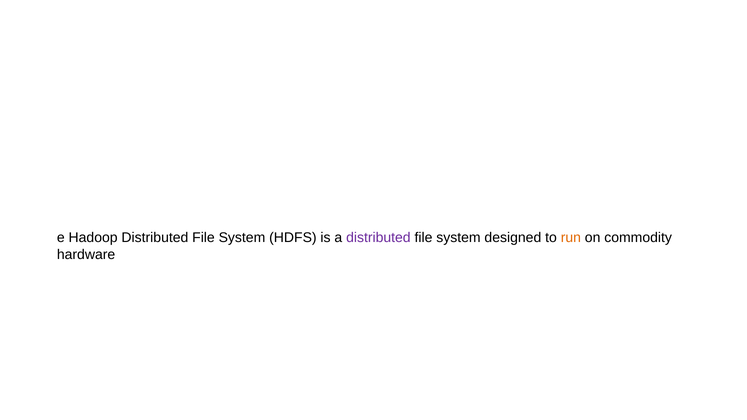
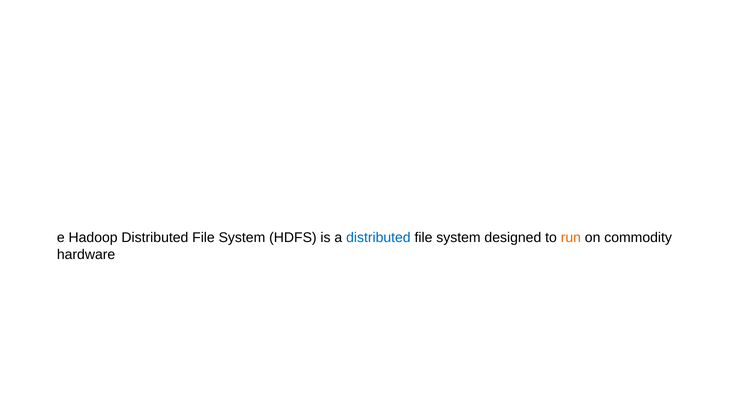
distributed at (378, 238) colour: purple -> blue
